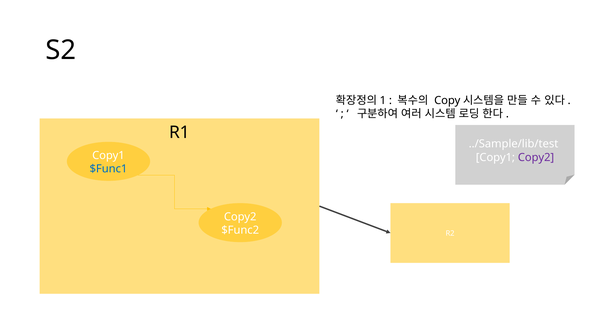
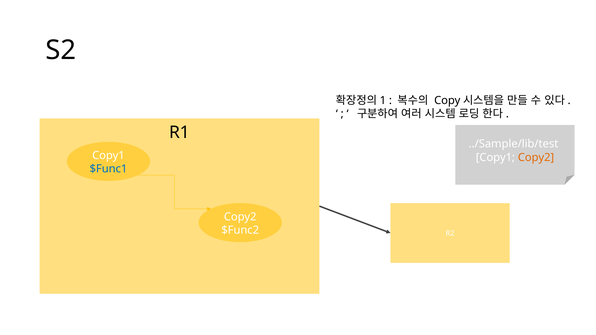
Copy2 at (536, 157) colour: purple -> orange
